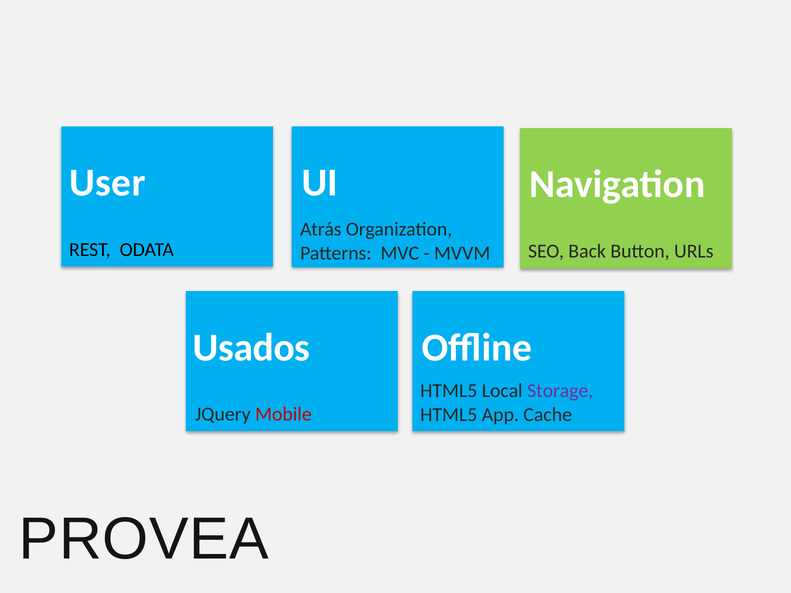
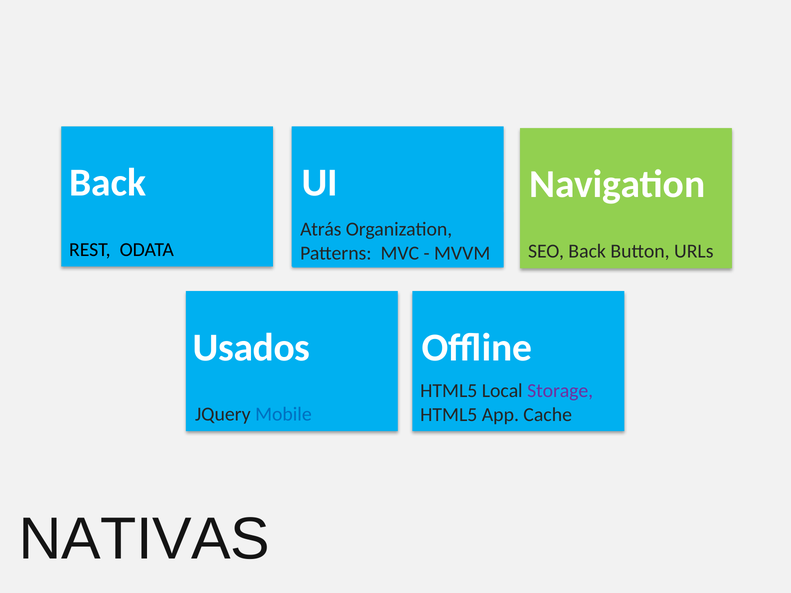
User at (107, 183): User -> Back
Mobile colour: red -> blue
PROVEA: PROVEA -> NATIVAS
